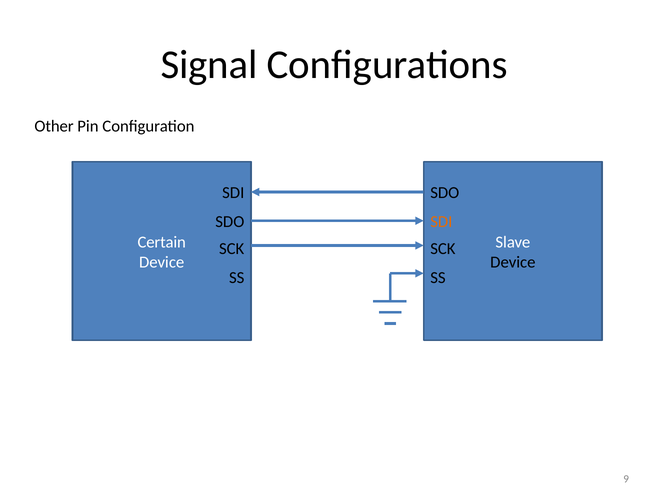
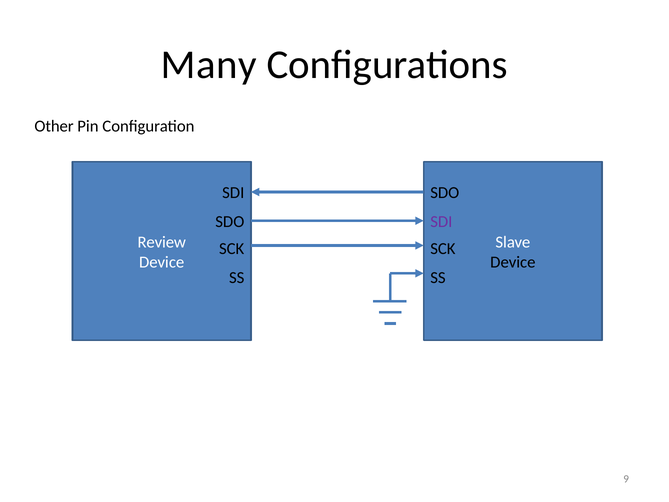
Signal: Signal -> Many
SDI at (441, 222) colour: orange -> purple
Certain: Certain -> Review
